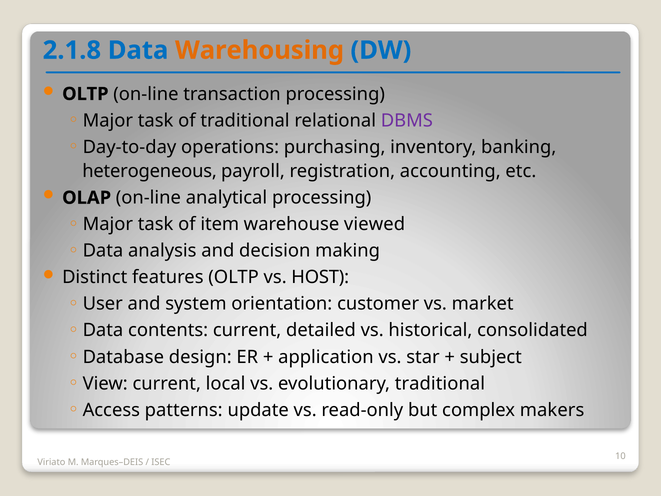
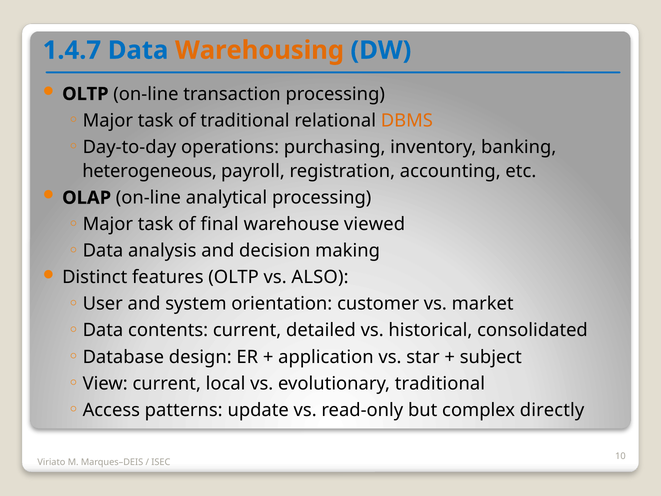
2.1.8: 2.1.8 -> 1.4.7
DBMS colour: purple -> orange
item: item -> final
HOST: HOST -> ALSO
makers: makers -> directly
